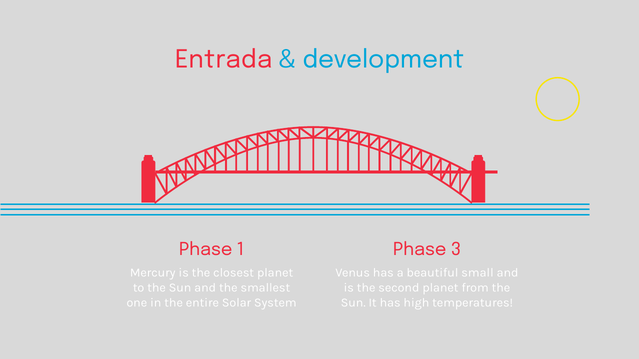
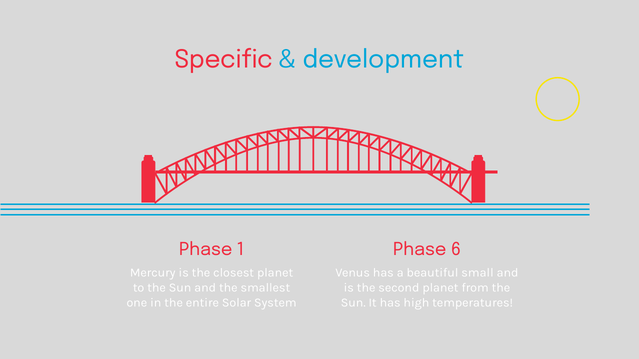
Entrada: Entrada -> Specific
3: 3 -> 6
